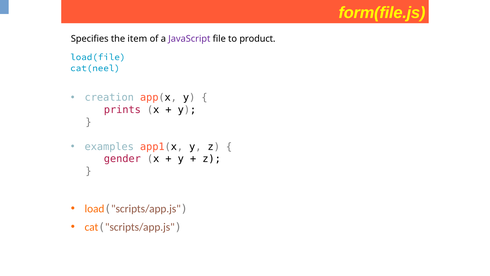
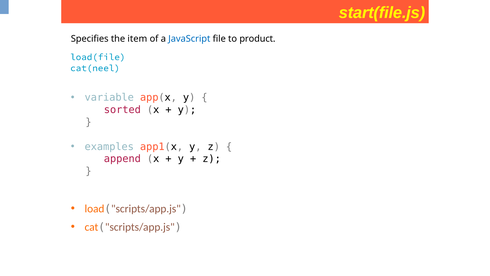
form(file.js: form(file.js -> start(file.js
JavaScript colour: purple -> blue
creation: creation -> variable
prints: prints -> sorted
gender: gender -> append
